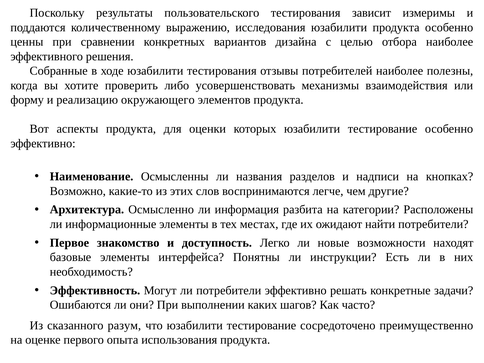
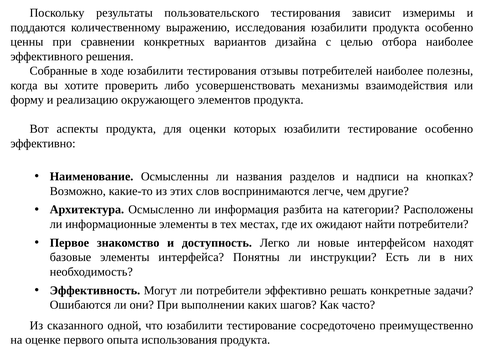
возможности: возможности -> интерфейсом
разум: разум -> одной
